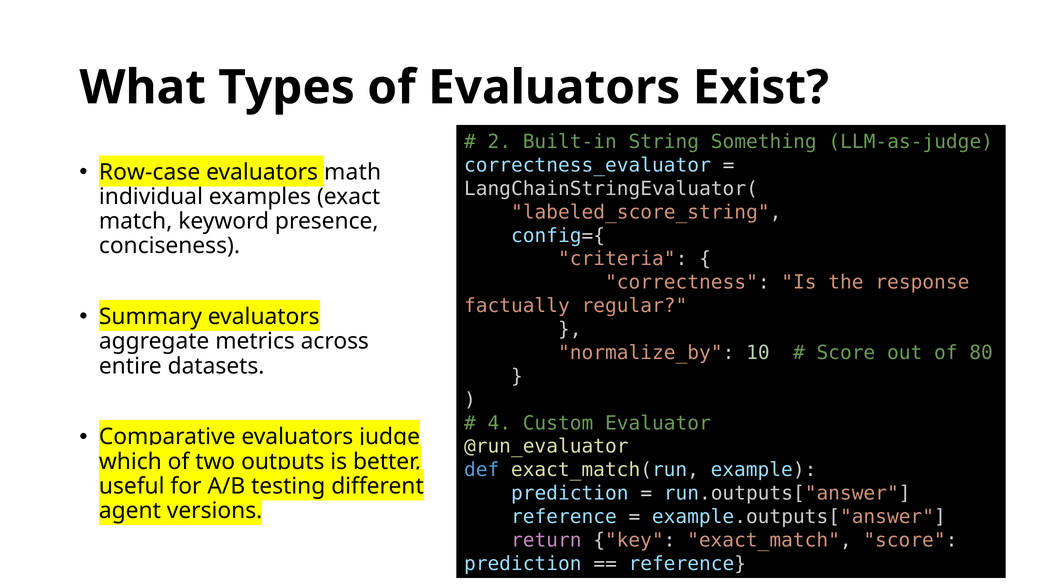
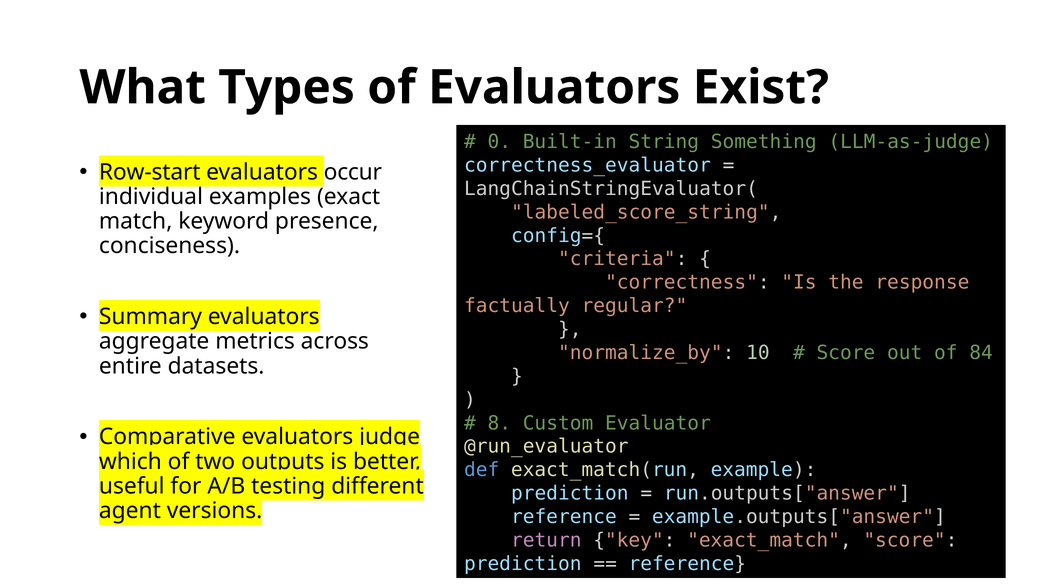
2: 2 -> 0
Row-case: Row-case -> Row-start
math: math -> occur
80: 80 -> 84
4: 4 -> 8
